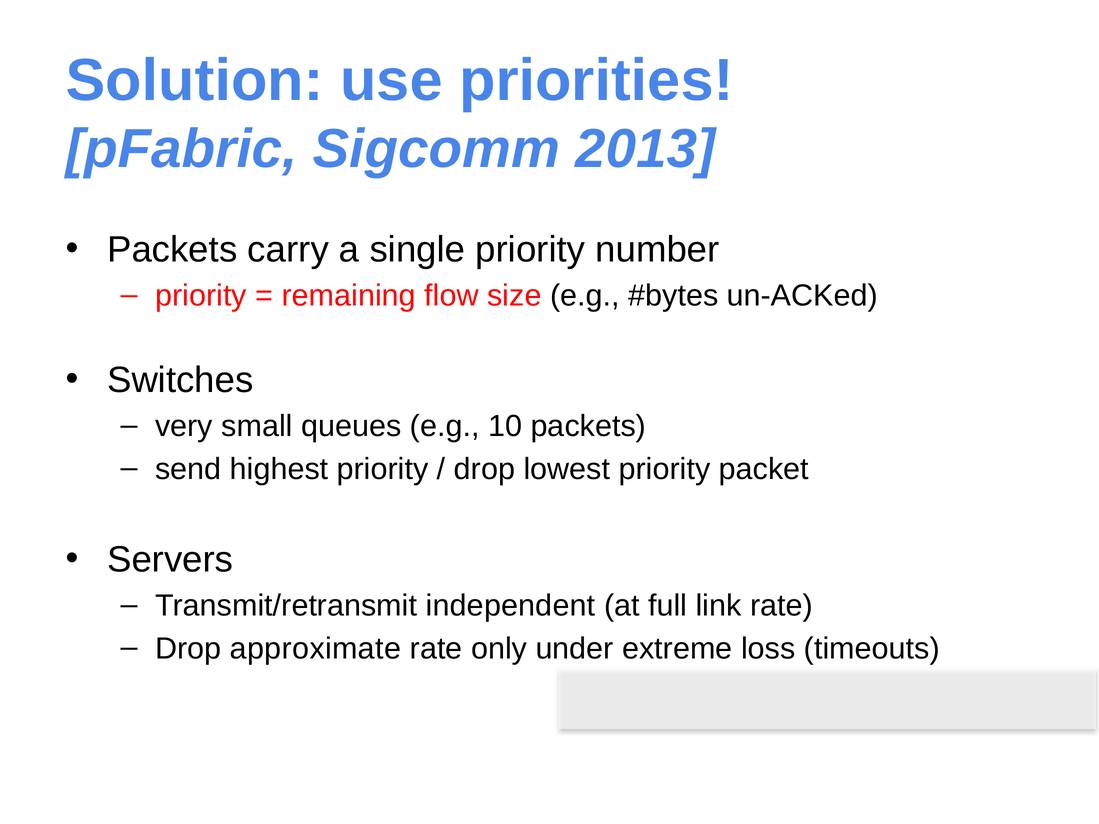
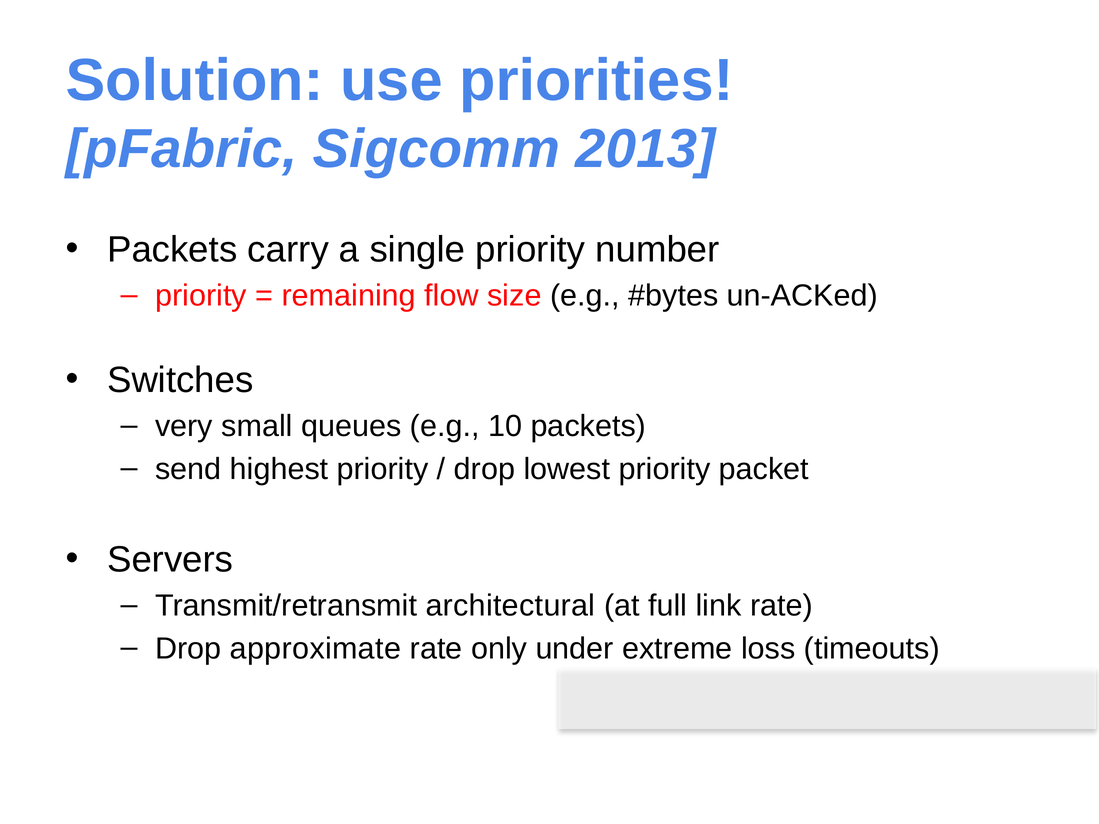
independent: independent -> architectural
